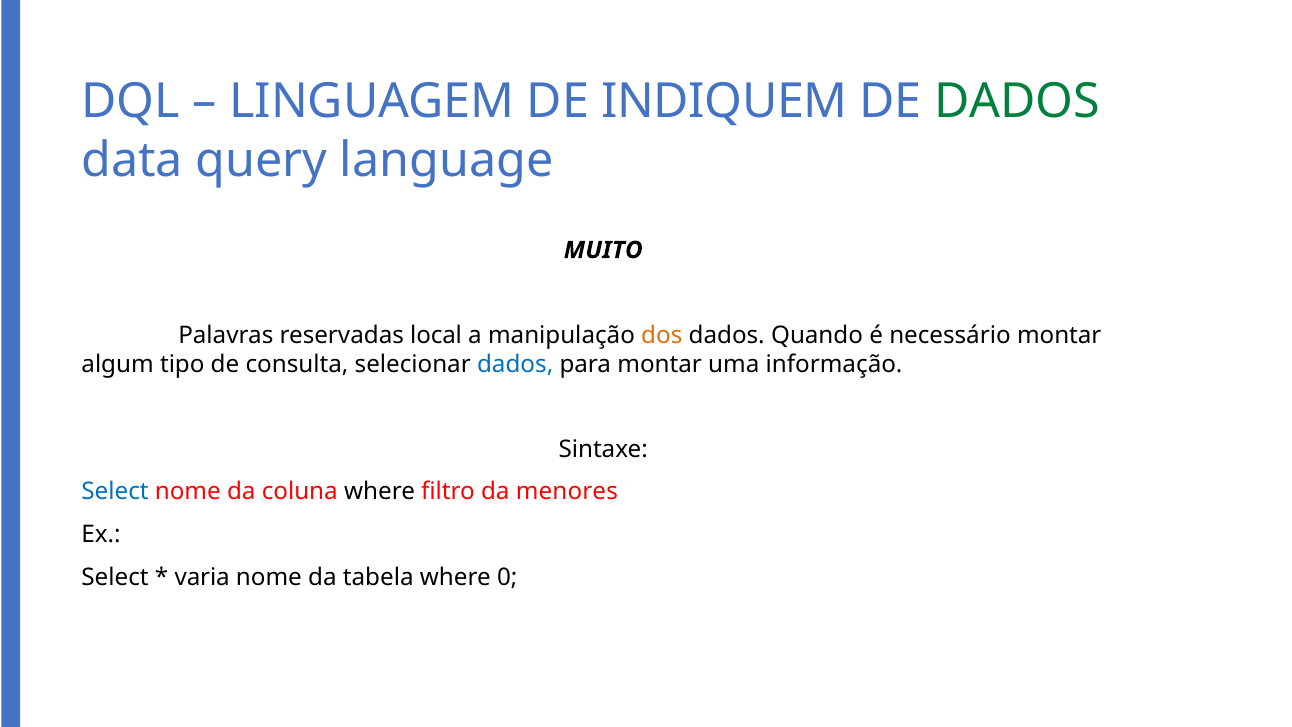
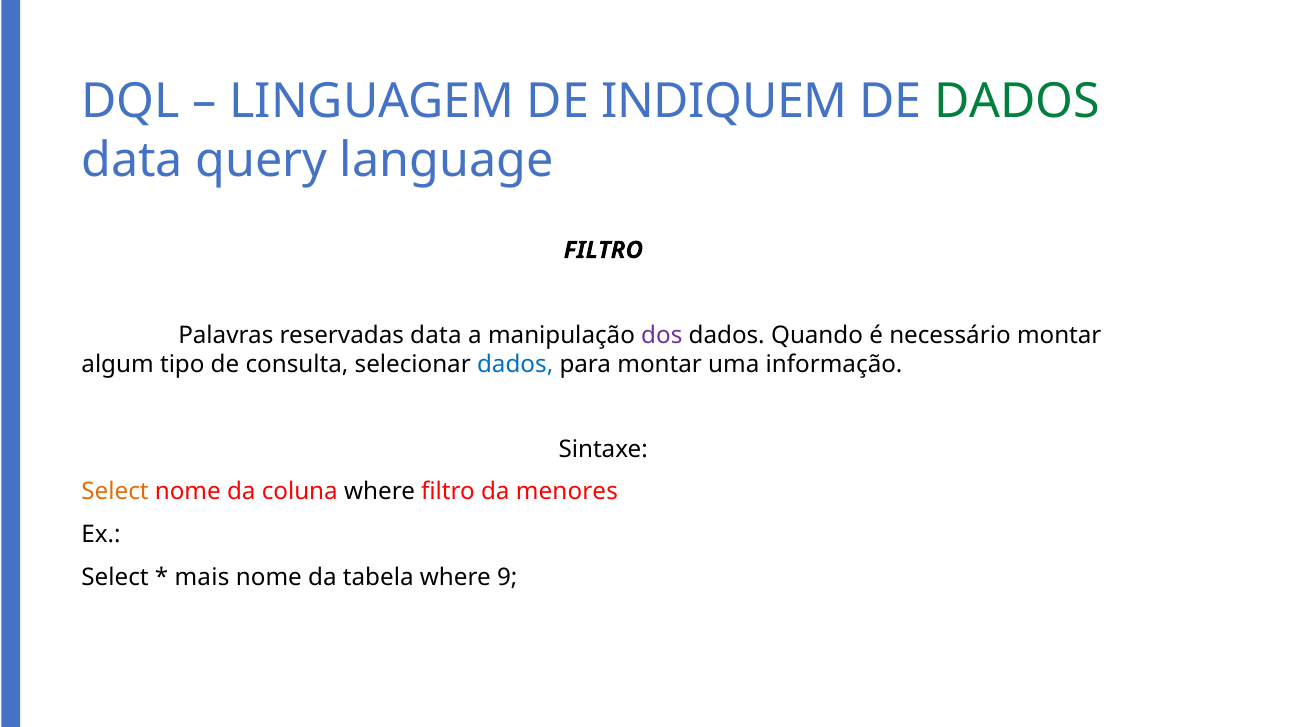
MUITO at (603, 250): MUITO -> FILTRO
reservadas local: local -> data
dos colour: orange -> purple
Select at (115, 492) colour: blue -> orange
varia: varia -> mais
0: 0 -> 9
